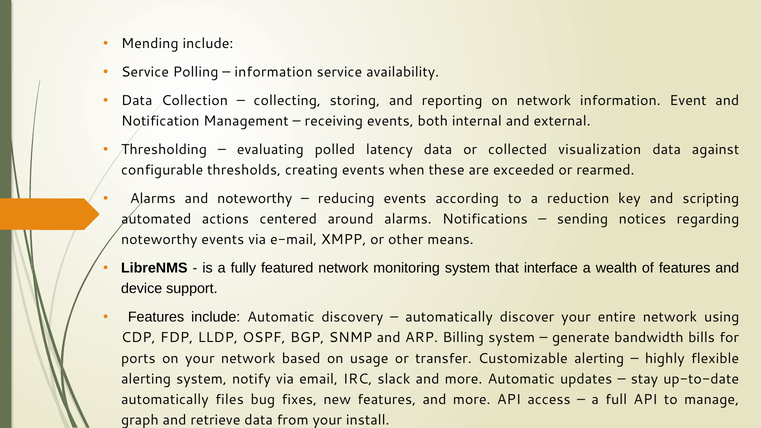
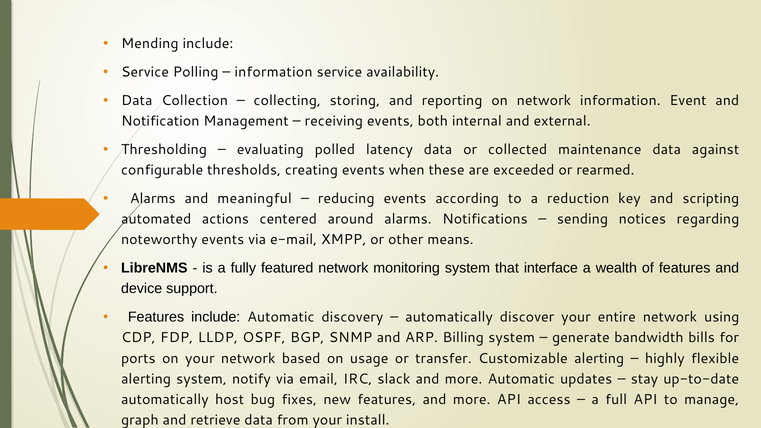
visualization: visualization -> maintenance
and noteworthy: noteworthy -> meaningful
files: files -> host
